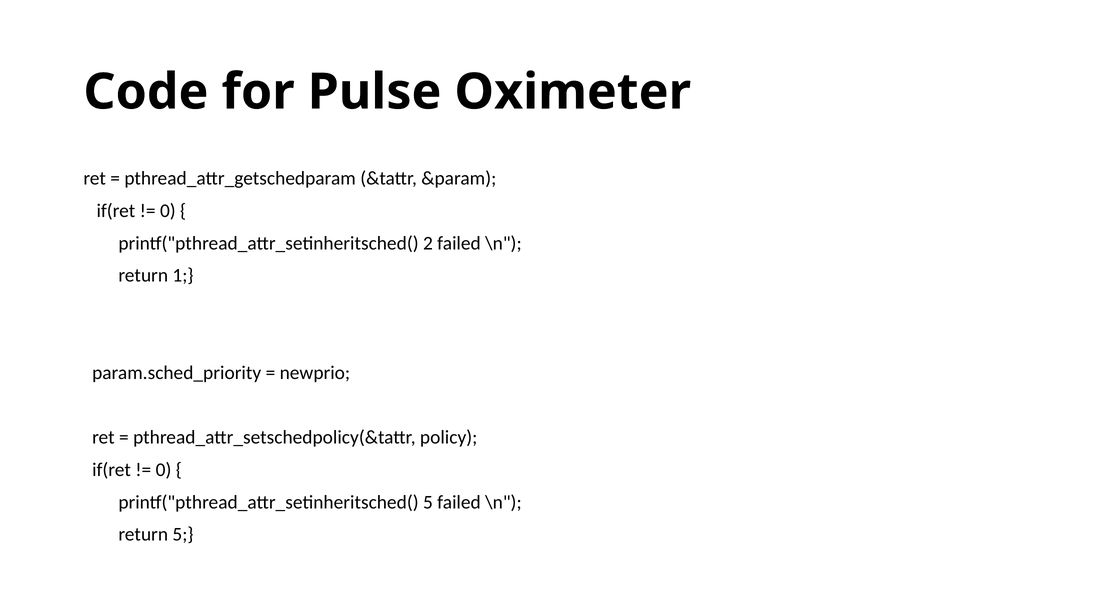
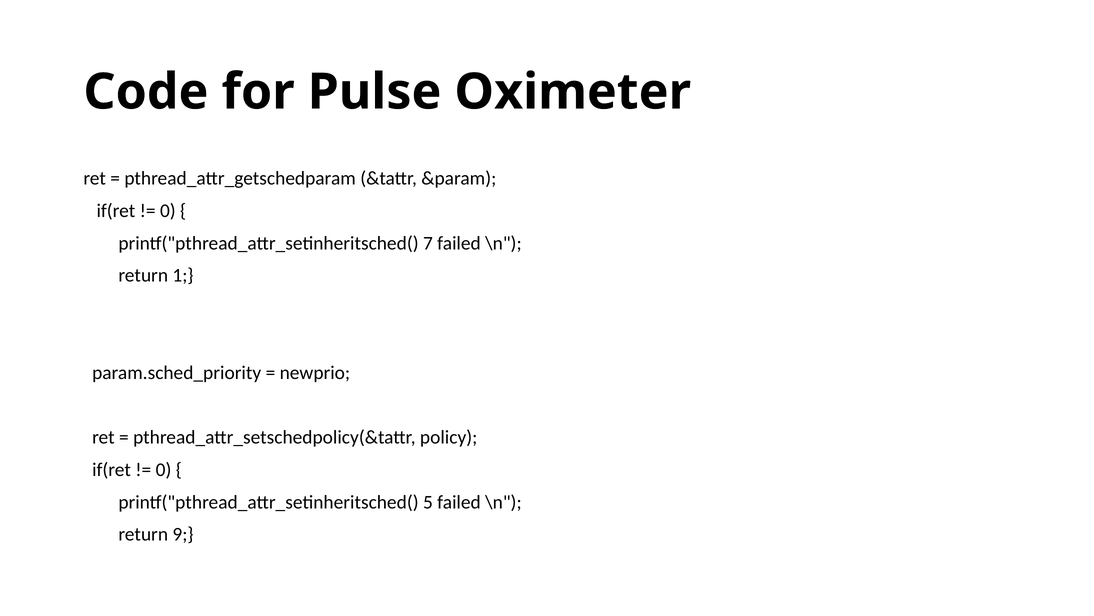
2: 2 -> 7
return 5: 5 -> 9
